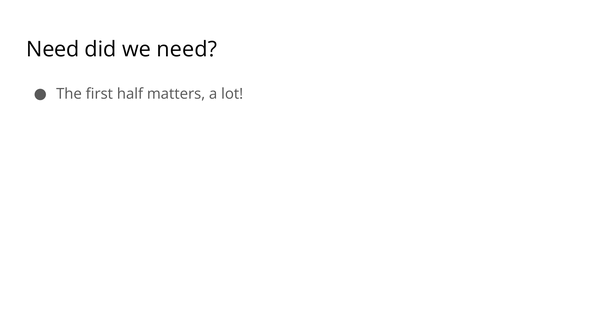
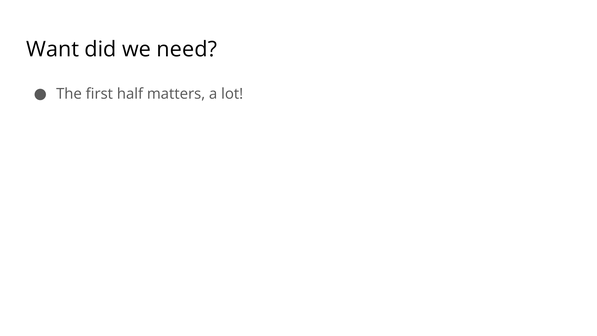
Need at (53, 49): Need -> Want
